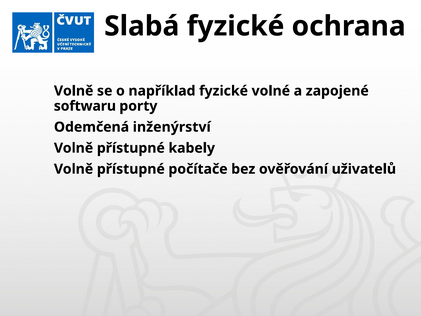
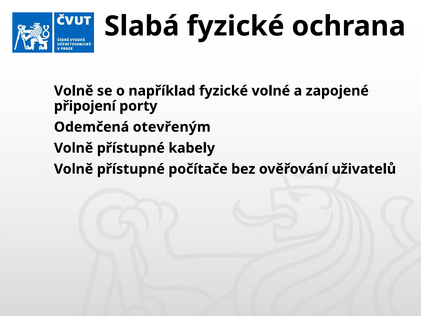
softwaru: softwaru -> připojení
inženýrství: inženýrství -> otevřeným
